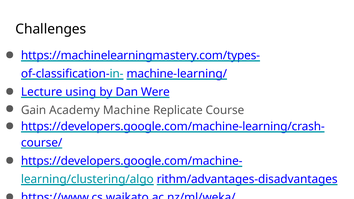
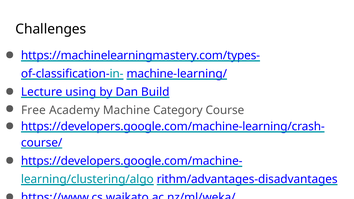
Were: Were -> Build
Gain: Gain -> Free
Replicate: Replicate -> Category
